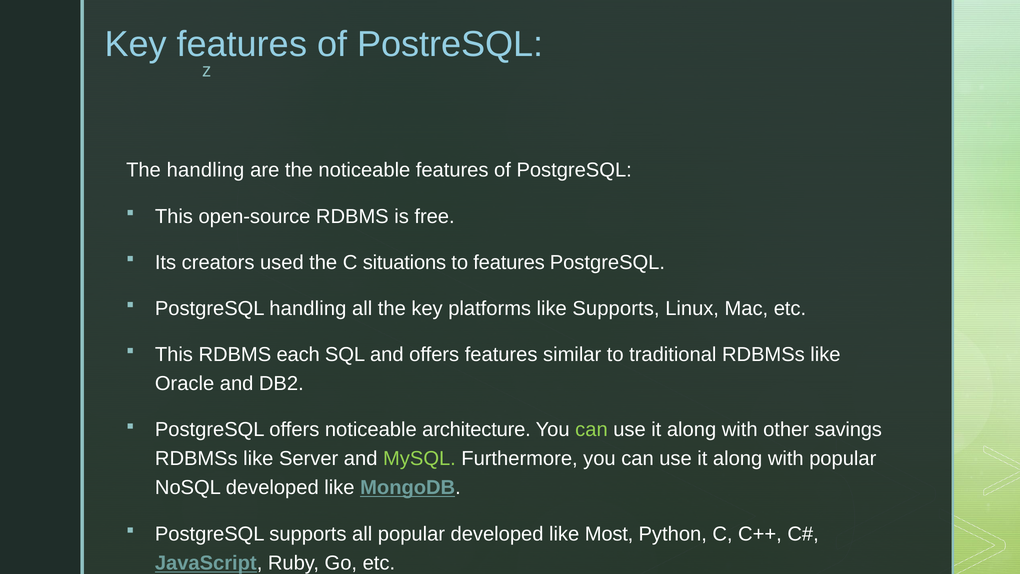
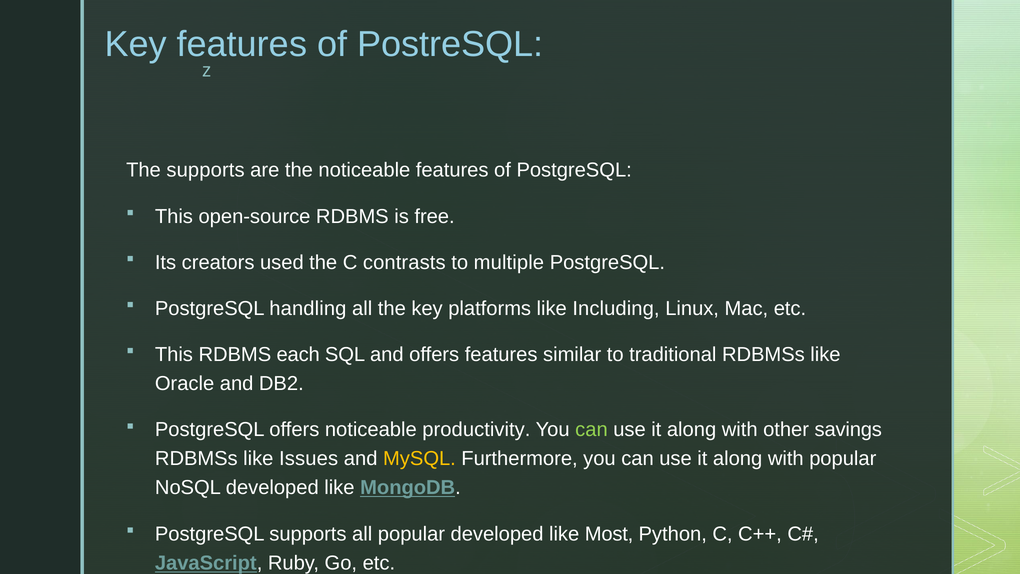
The handling: handling -> supports
situations: situations -> contrasts
to features: features -> multiple
like Supports: Supports -> Including
architecture: architecture -> productivity
Server: Server -> Issues
MySQL colour: light green -> yellow
